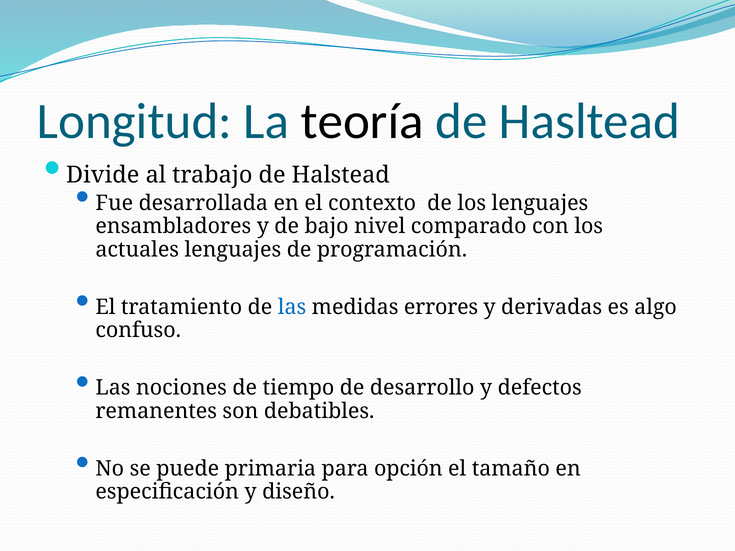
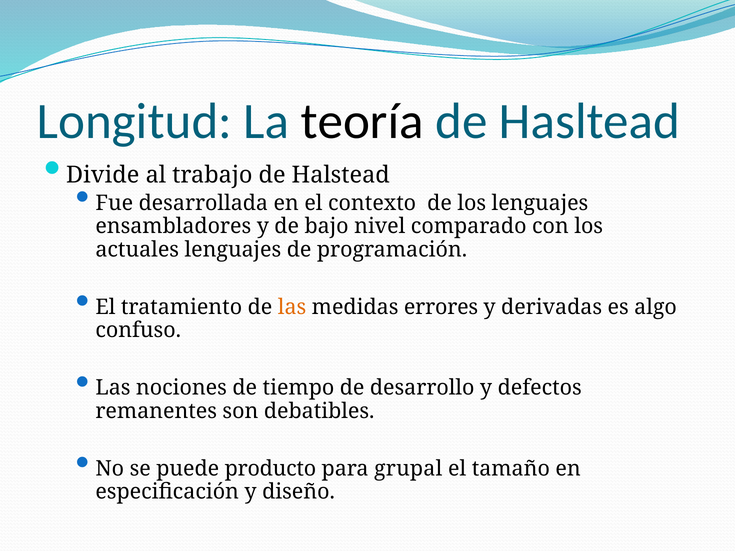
las at (292, 307) colour: blue -> orange
primaria: primaria -> producto
opción: opción -> grupal
